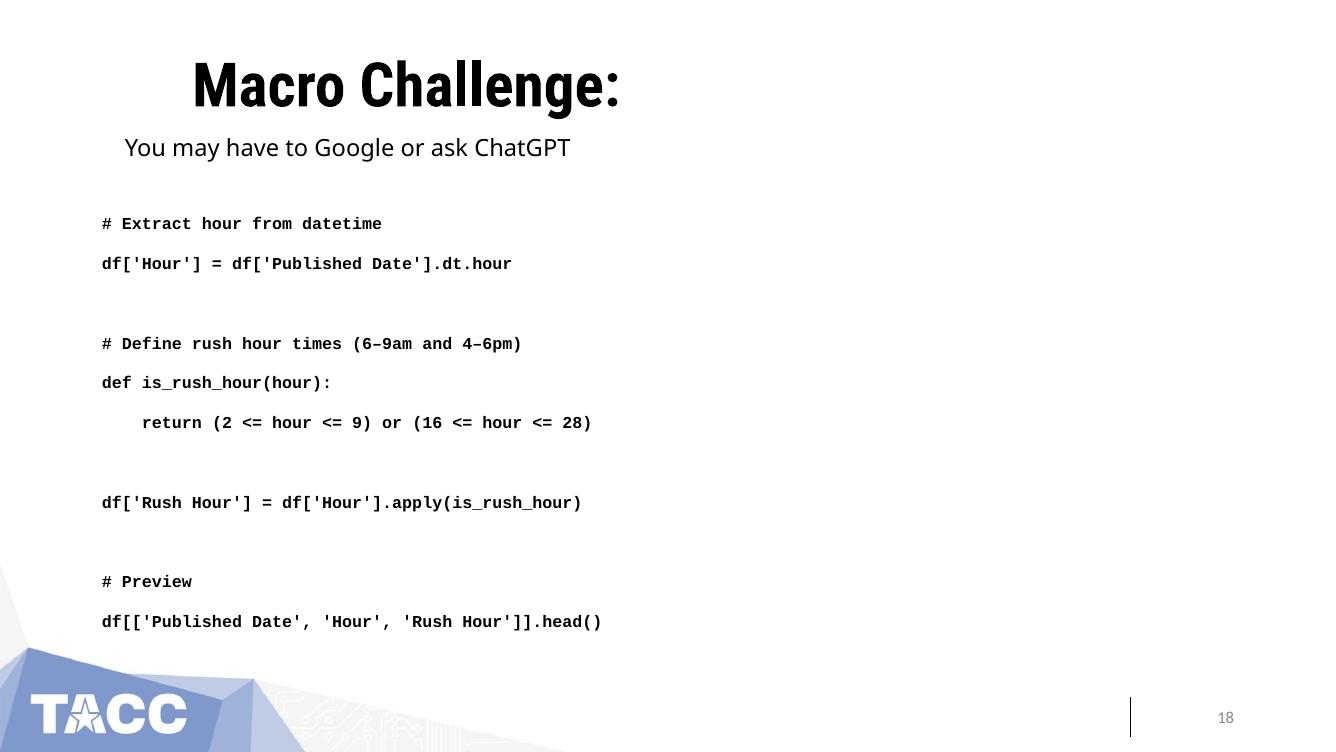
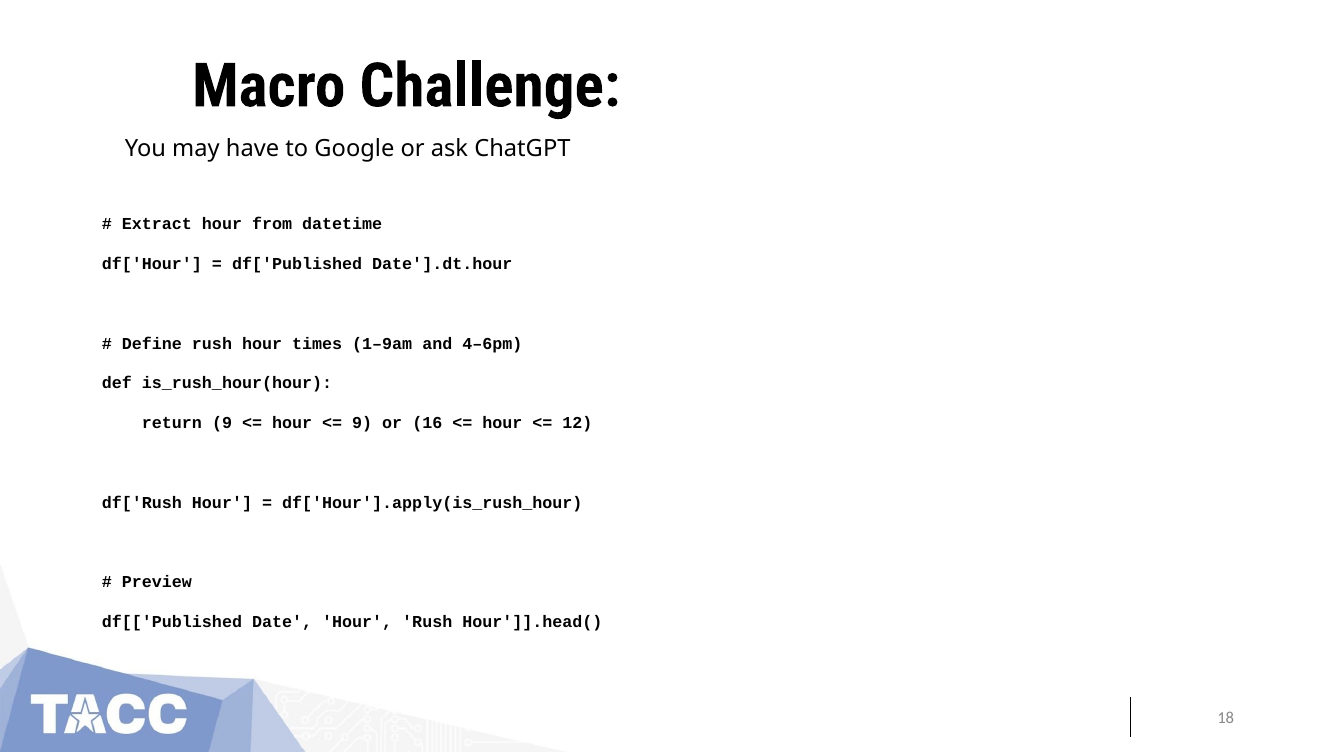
6–9am: 6–9am -> 1–9am
return 2: 2 -> 9
28: 28 -> 12
